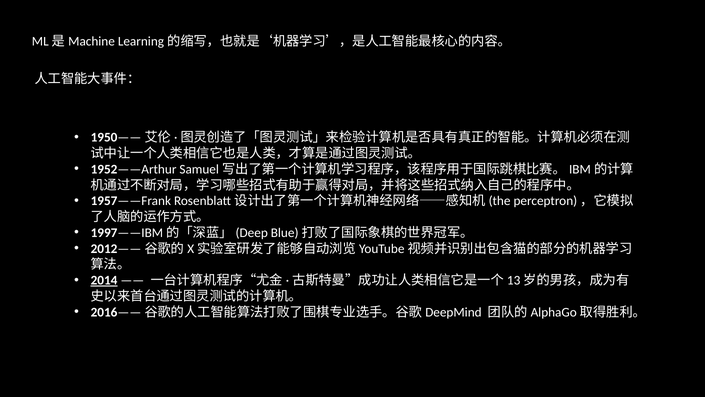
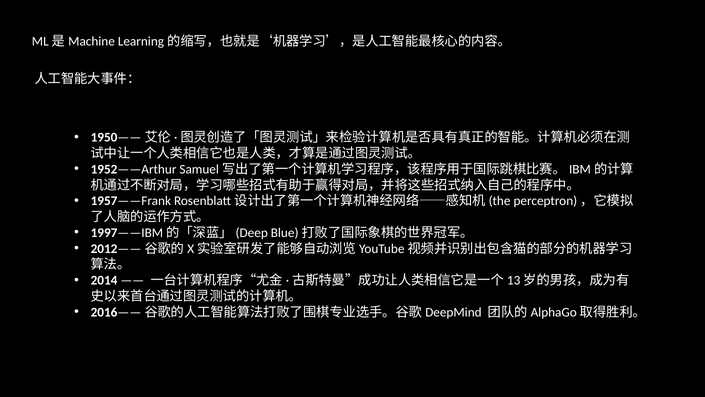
2014 underline: present -> none
